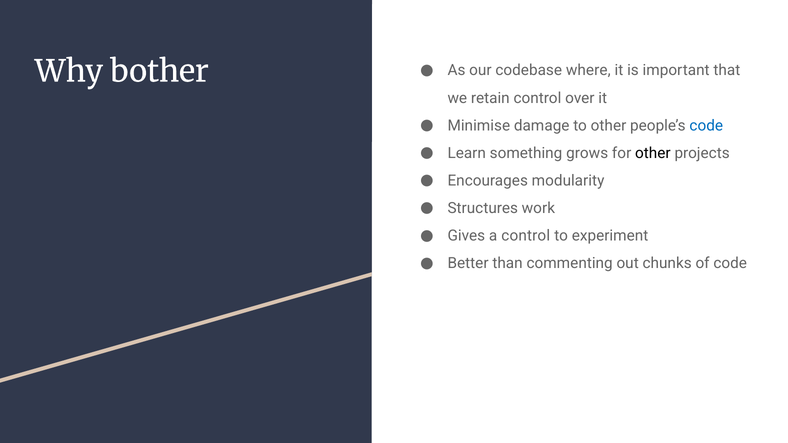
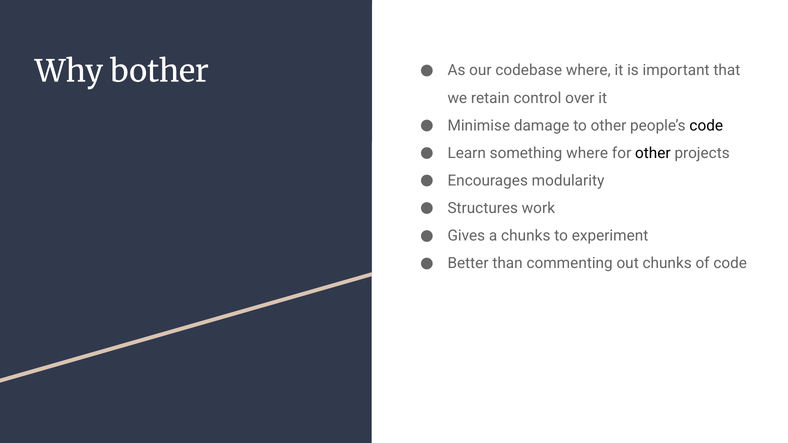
code at (706, 126) colour: blue -> black
something grows: grows -> where
a control: control -> chunks
